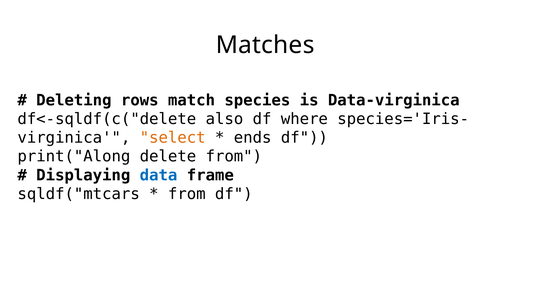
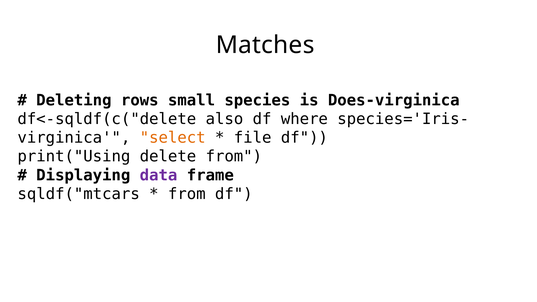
match: match -> small
Data-virginica: Data-virginica -> Does-virginica
ends: ends -> file
print("Along: print("Along -> print("Using
data colour: blue -> purple
